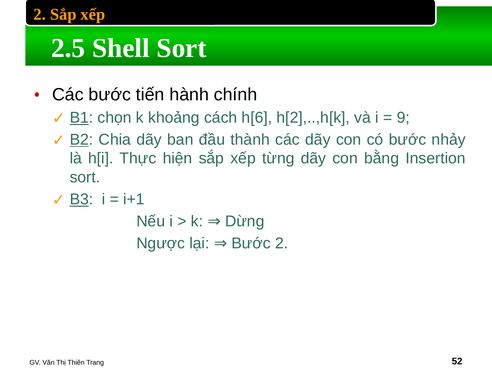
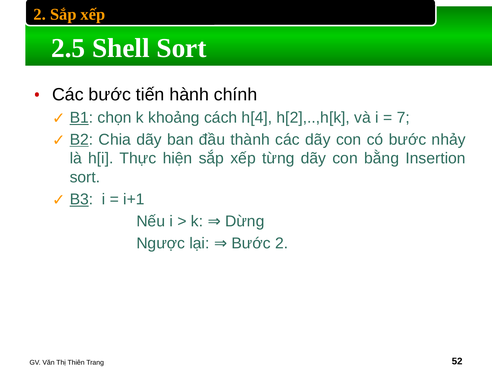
h[6: h[6 -> h[4
9: 9 -> 7
